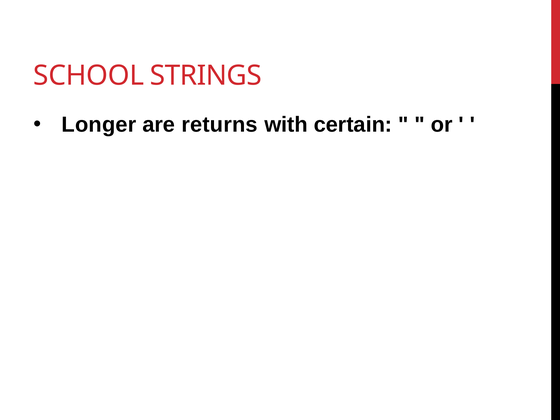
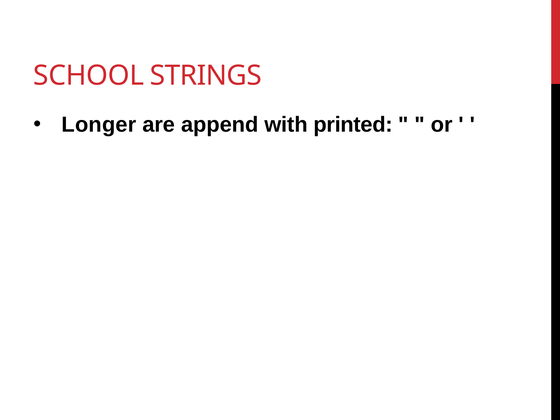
returns: returns -> append
certain: certain -> printed
